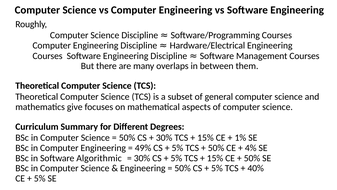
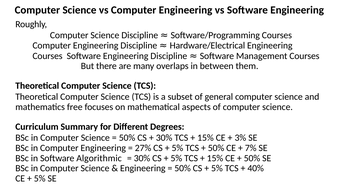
give: give -> free
1%: 1% -> 3%
49%: 49% -> 27%
4%: 4% -> 7%
